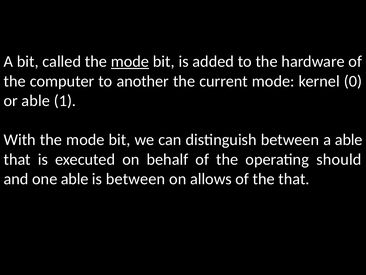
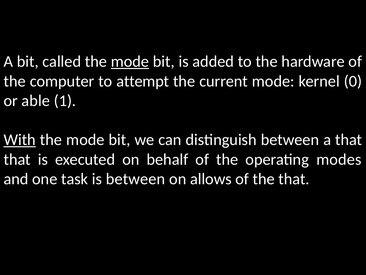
another: another -> attempt
With underline: none -> present
a able: able -> that
should: should -> modes
one able: able -> task
